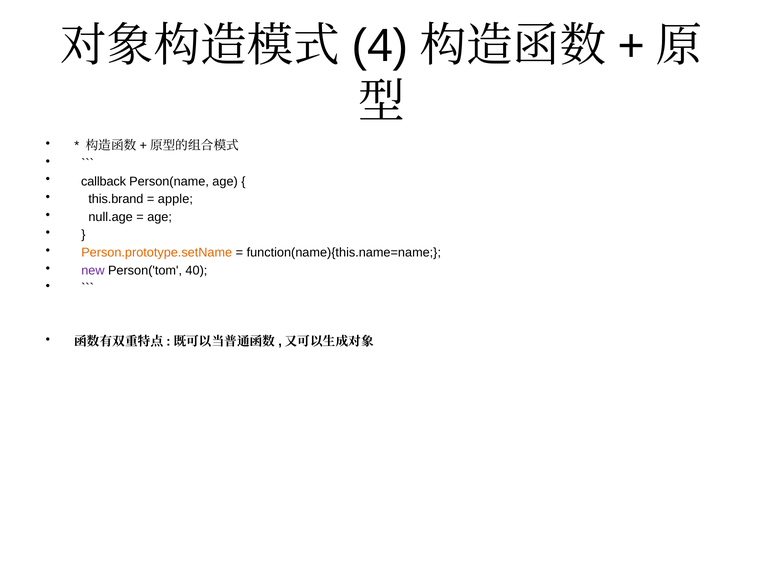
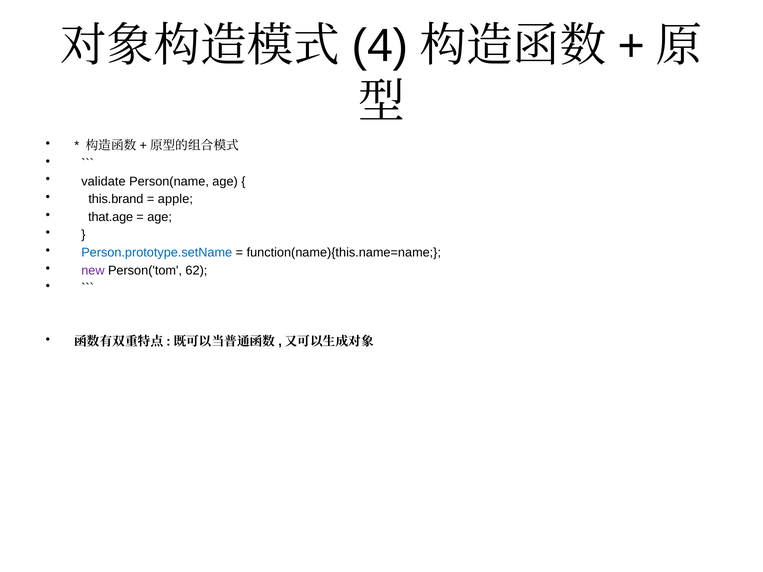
callback: callback -> validate
null.age: null.age -> that.age
Person.prototype.setName colour: orange -> blue
40: 40 -> 62
